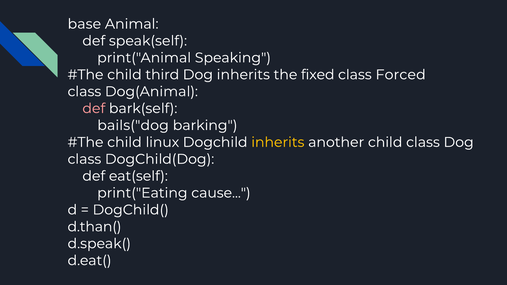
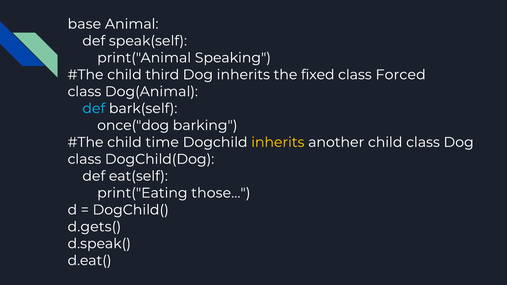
def at (94, 109) colour: pink -> light blue
bails("dog: bails("dog -> once("dog
linux: linux -> time
cause: cause -> those
d.than(: d.than( -> d.gets(
